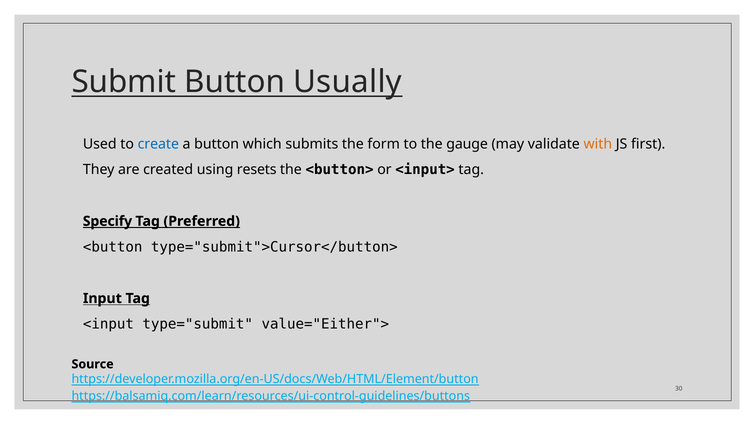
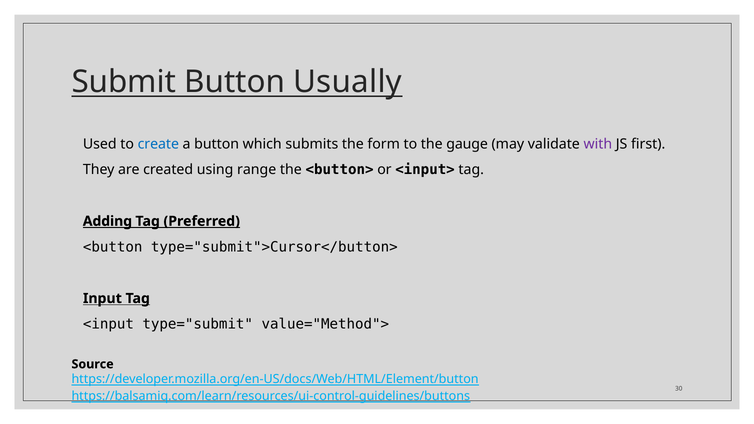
with colour: orange -> purple
resets: resets -> range
Specify: Specify -> Adding
value="Either">: value="Either"> -> value="Method">
